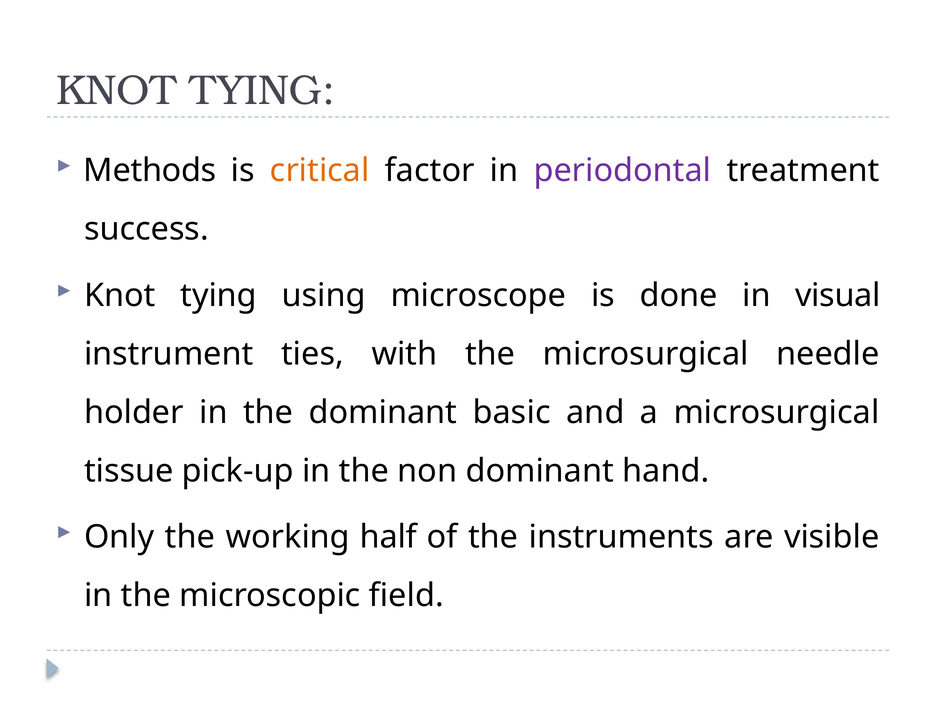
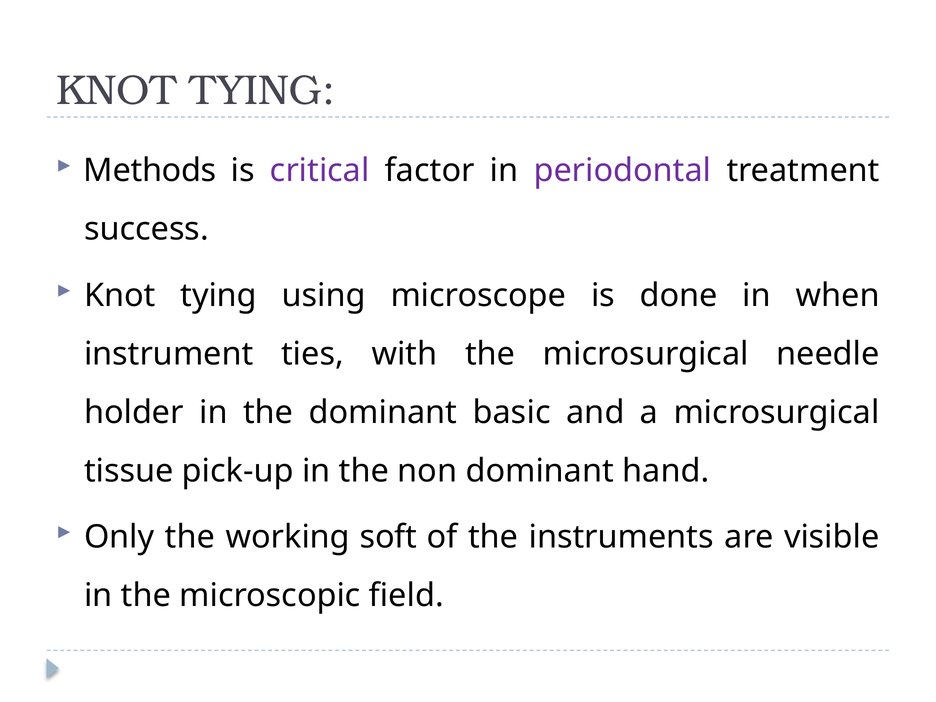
critical colour: orange -> purple
visual: visual -> when
half: half -> soft
